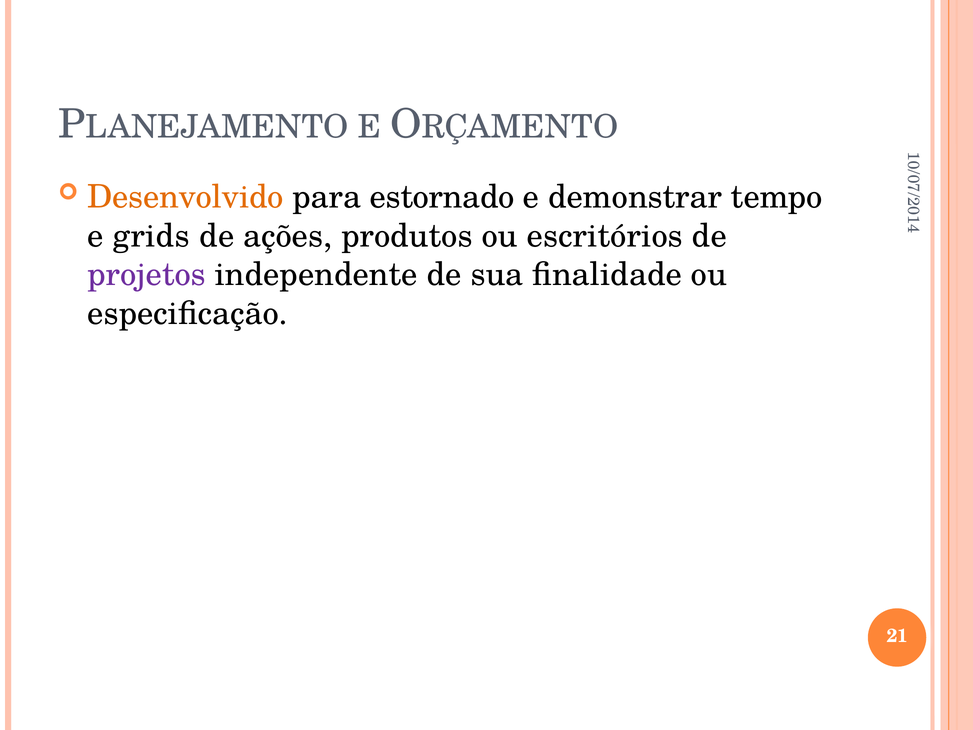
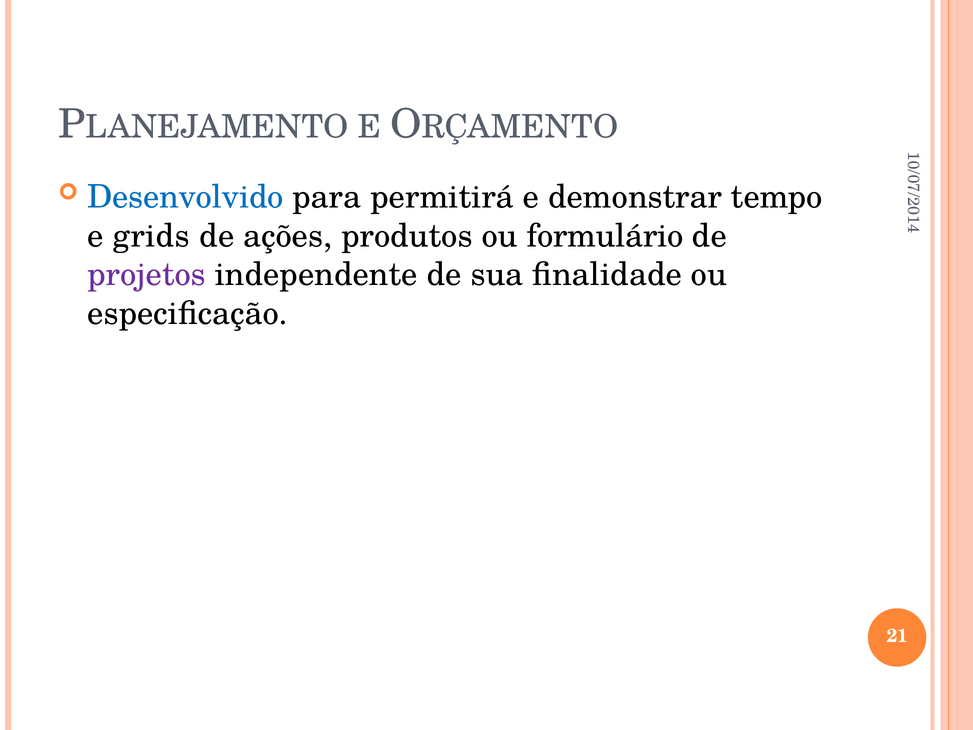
Desenvolvido colour: orange -> blue
estornado: estornado -> permitirá
escritórios: escritórios -> formulário
